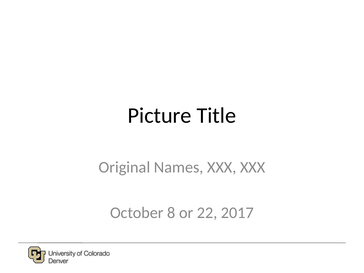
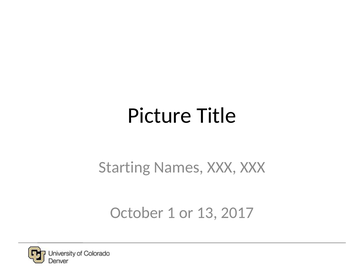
Original: Original -> Starting
8: 8 -> 1
22: 22 -> 13
